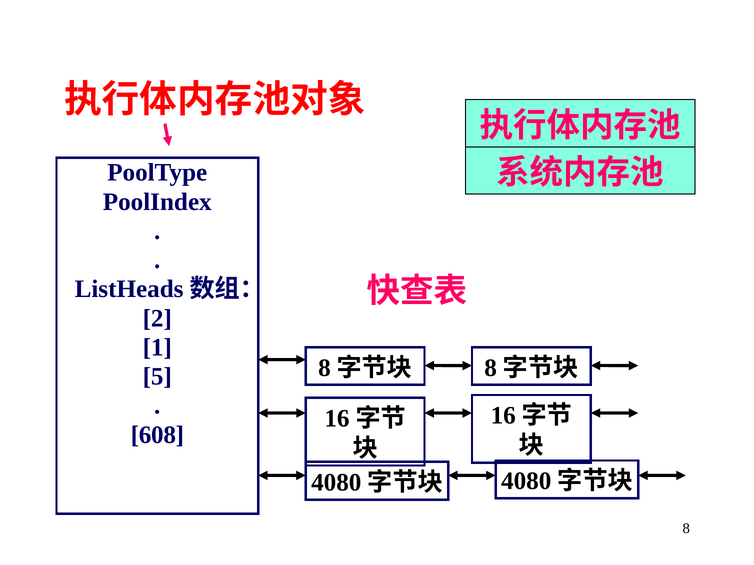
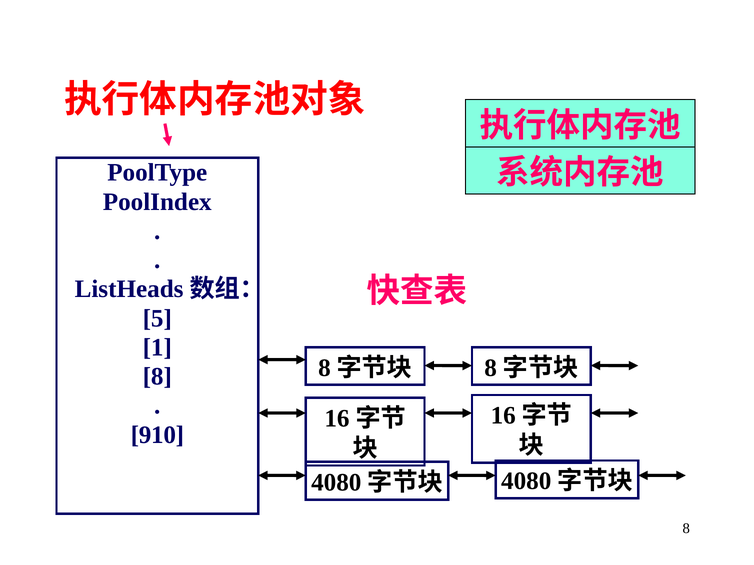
2: 2 -> 5
5 at (157, 377): 5 -> 8
608: 608 -> 910
